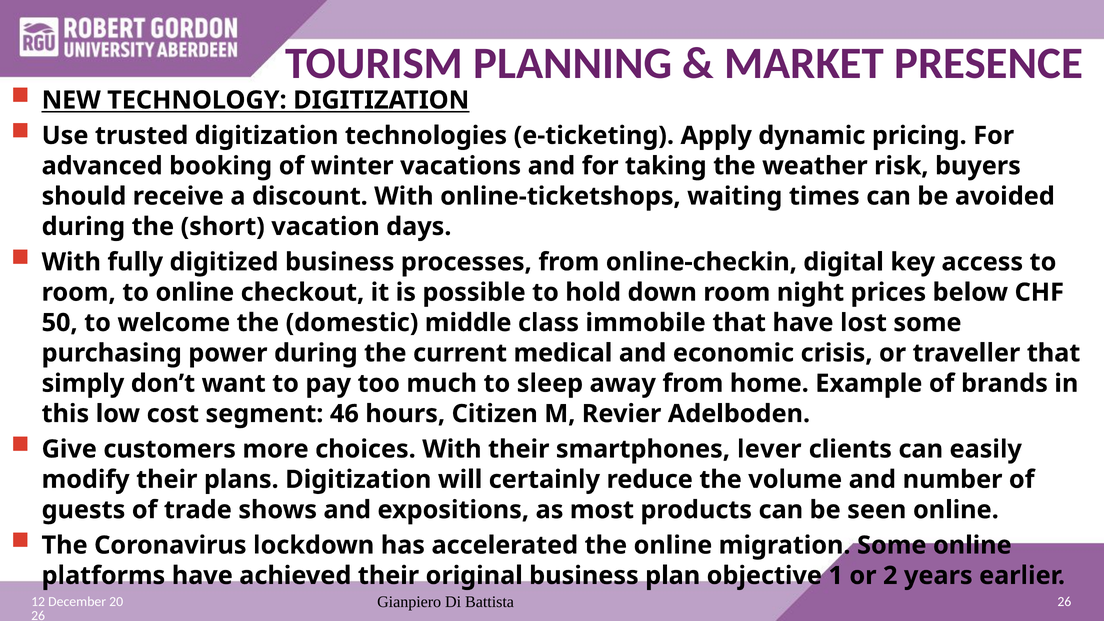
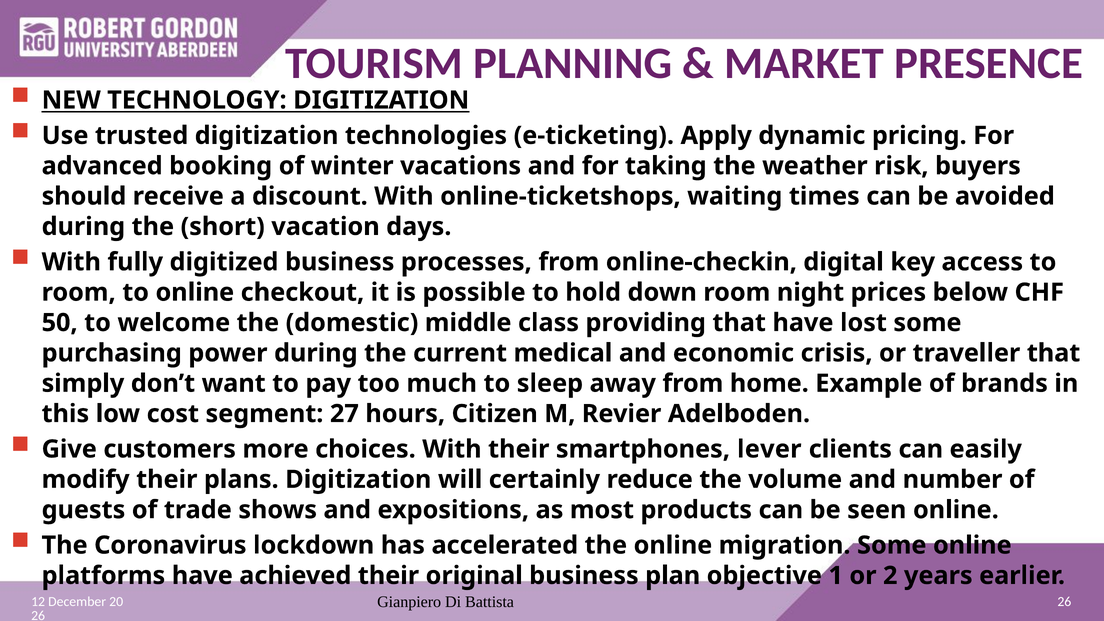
immobile: immobile -> providing
46: 46 -> 27
